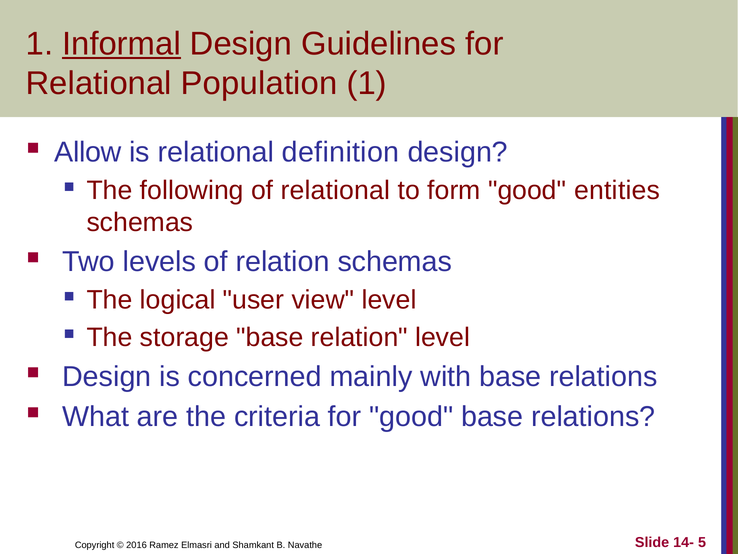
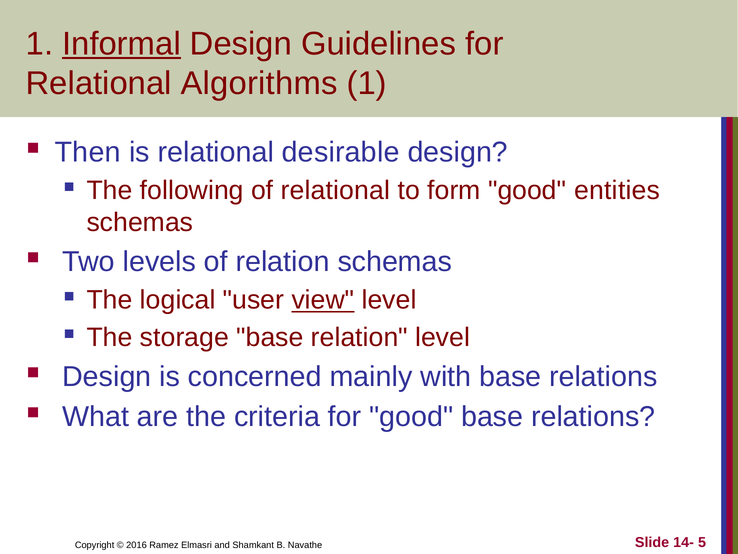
Population: Population -> Algorithms
Allow: Allow -> Then
definition: definition -> desirable
view underline: none -> present
